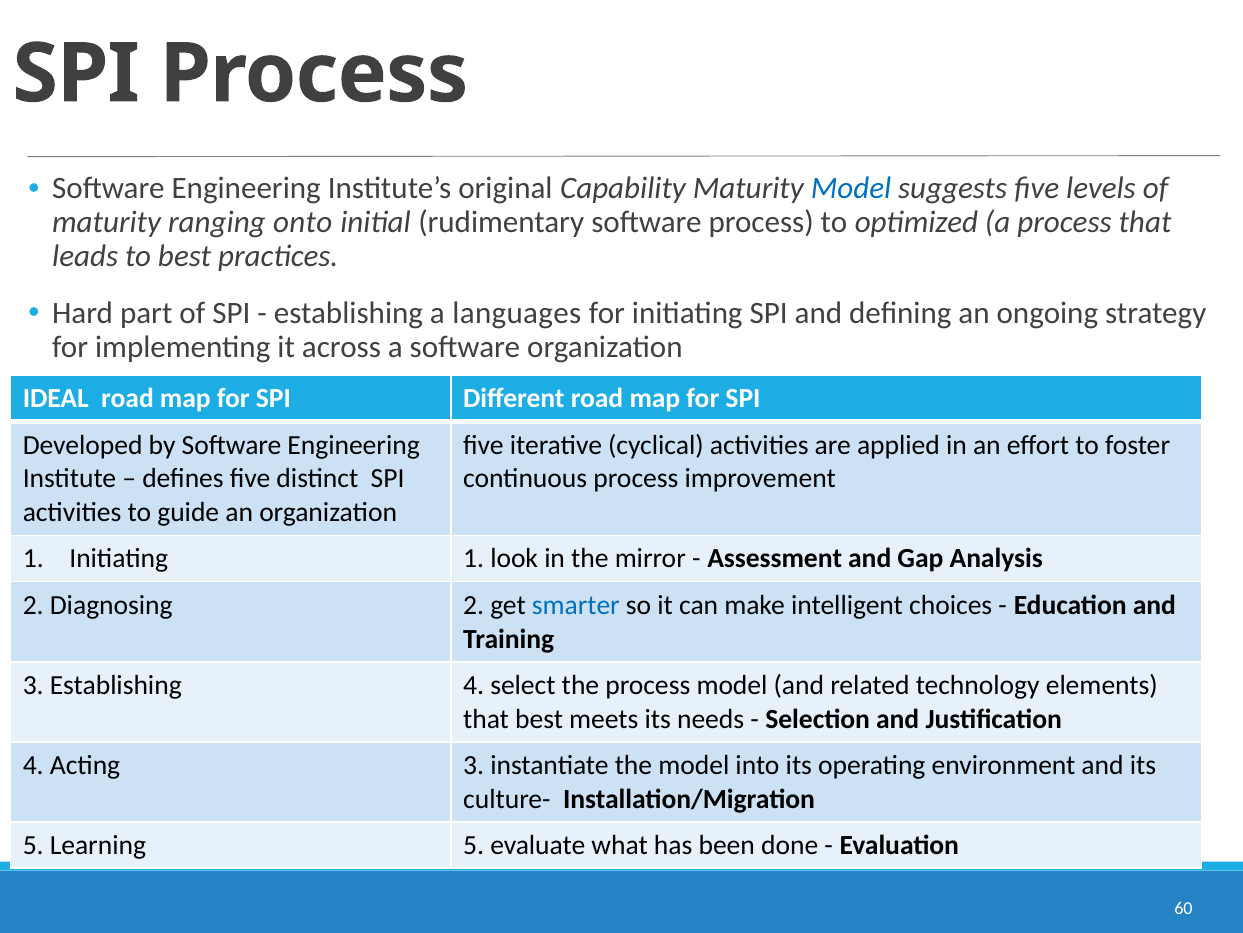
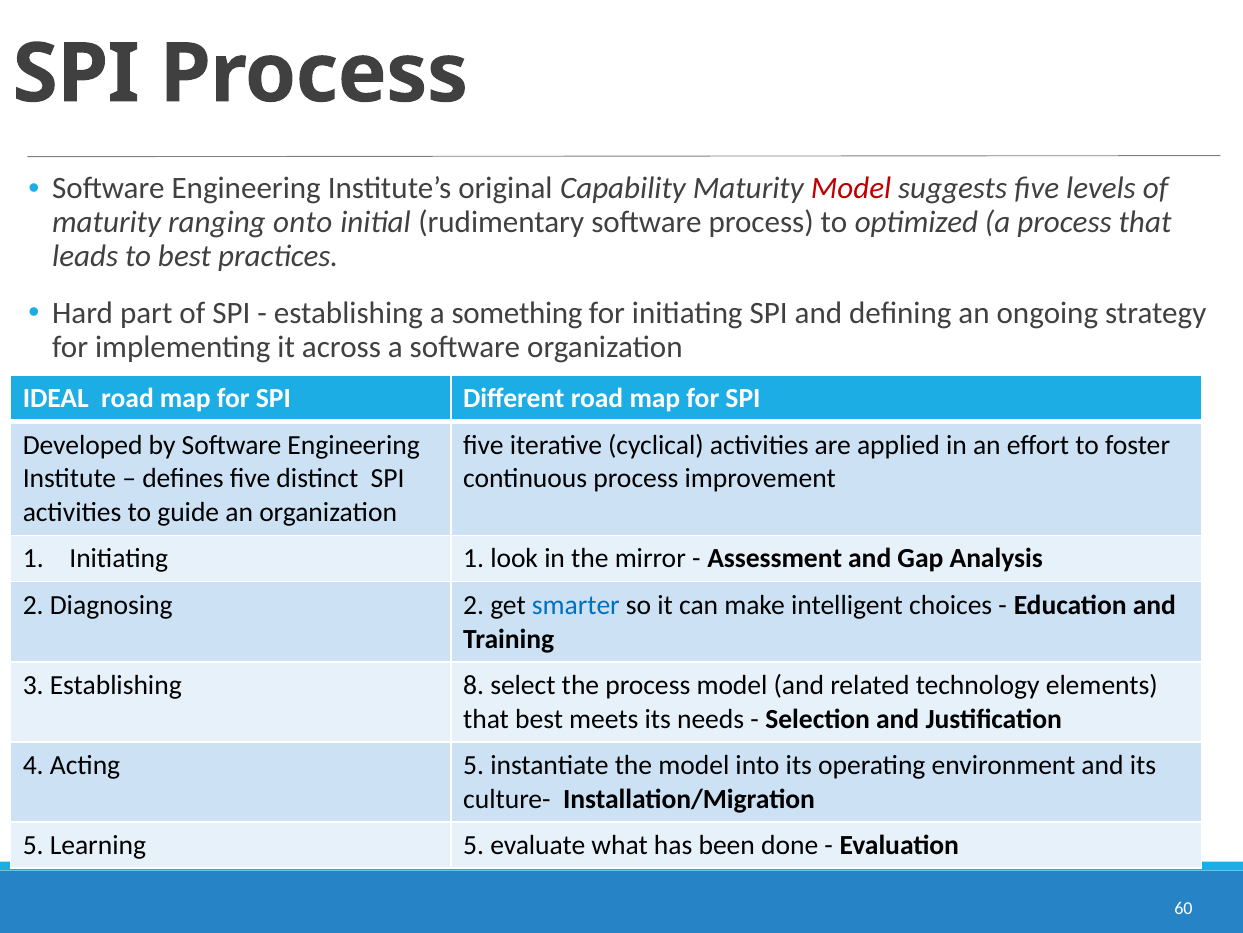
Model at (851, 189) colour: blue -> red
languages: languages -> something
Establishing 4: 4 -> 8
Acting 3: 3 -> 5
